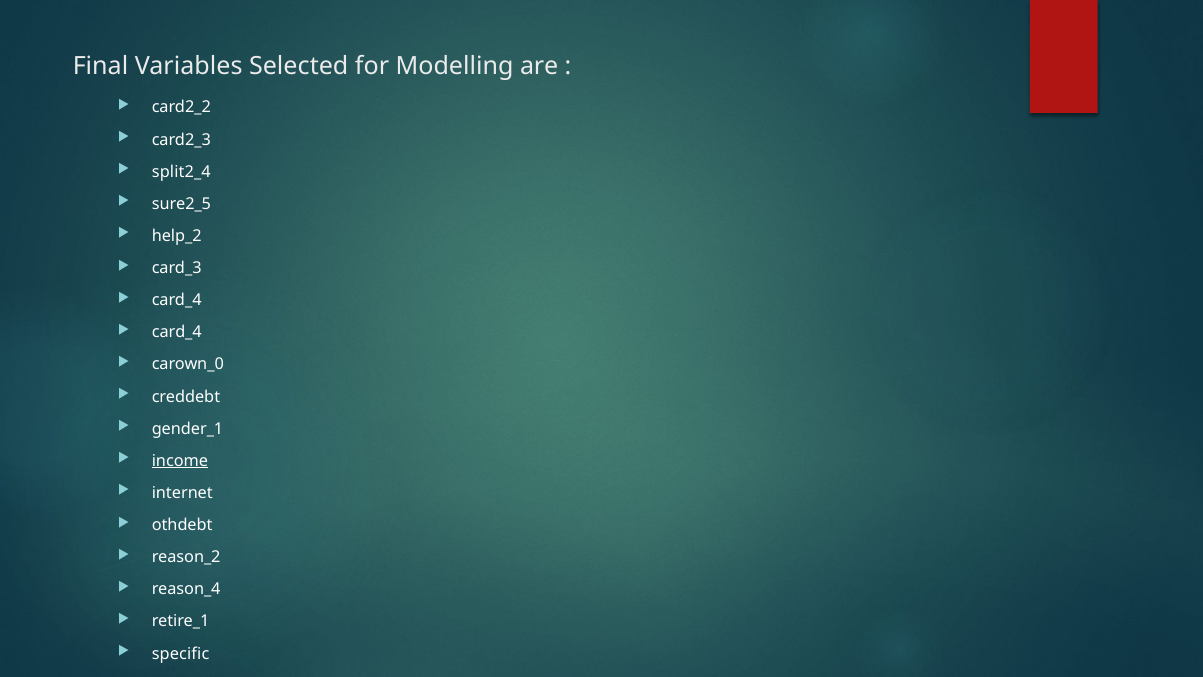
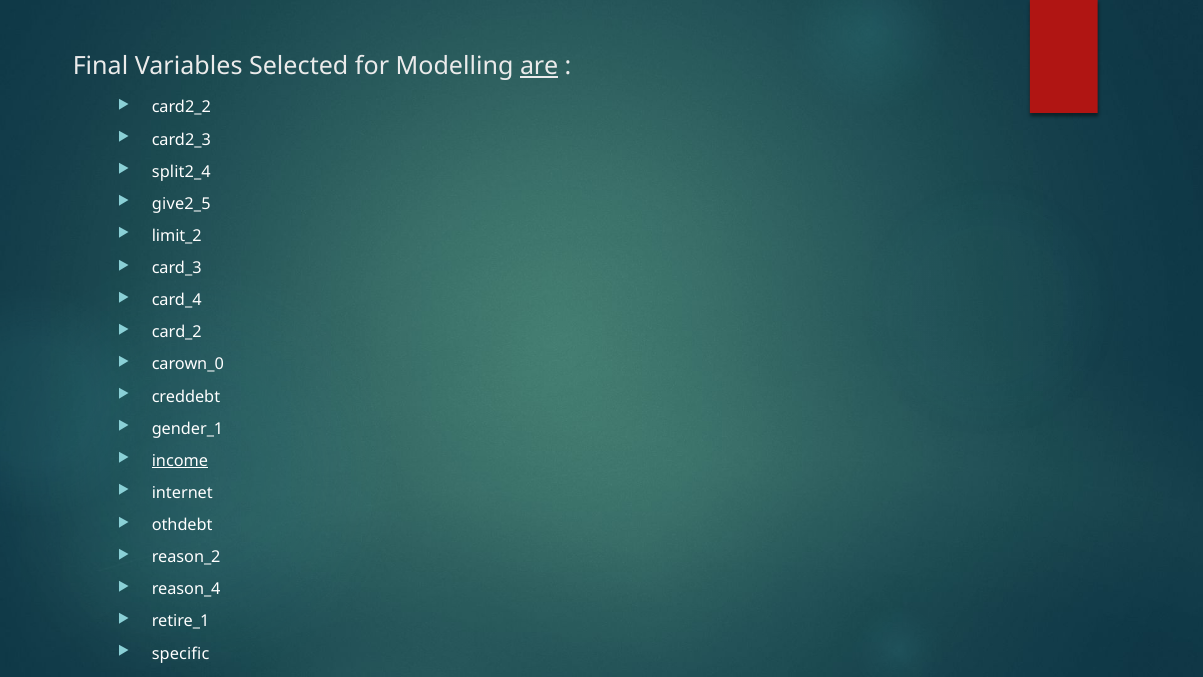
are underline: none -> present
sure2_5: sure2_5 -> give2_5
help_2: help_2 -> limit_2
card_4 at (177, 332): card_4 -> card_2
